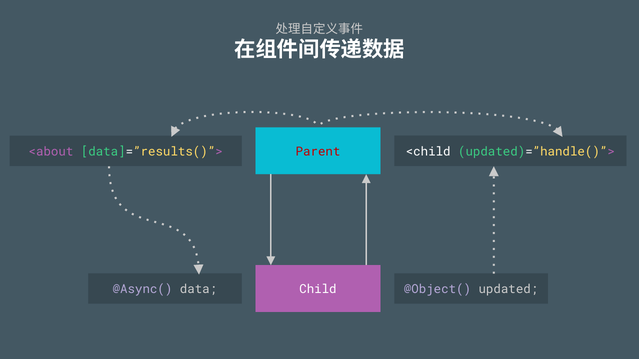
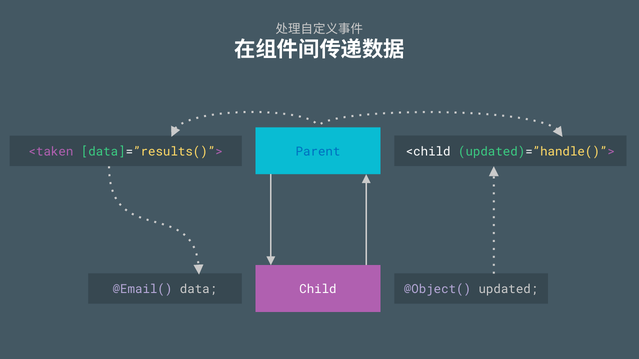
<about: <about -> <taken
Parent colour: red -> blue
@Async(: @Async( -> @Email(
